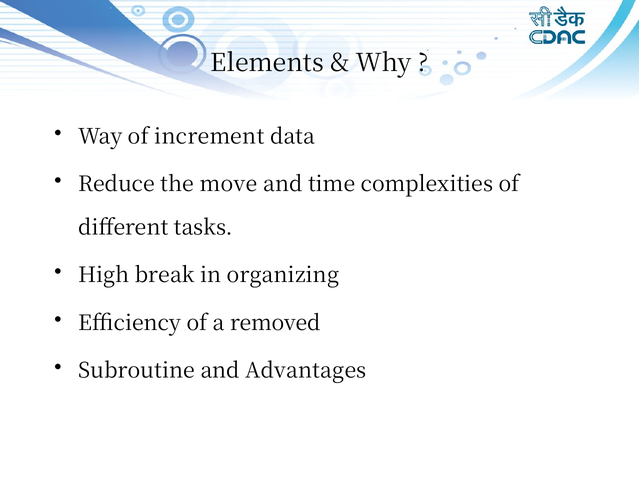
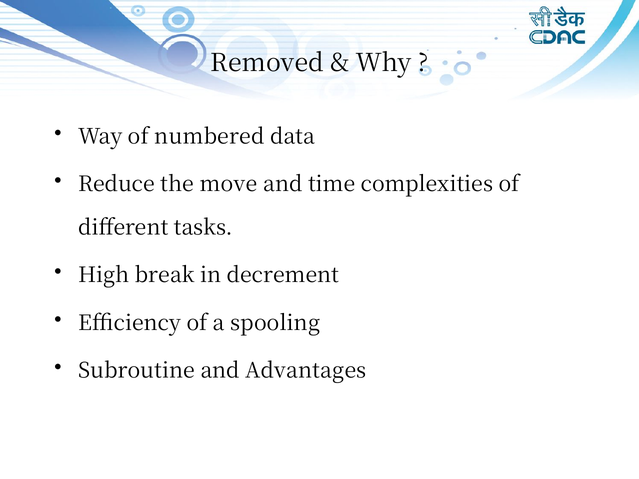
Elements: Elements -> Removed
increment: increment -> numbered
organizing: organizing -> decrement
removed: removed -> spooling
